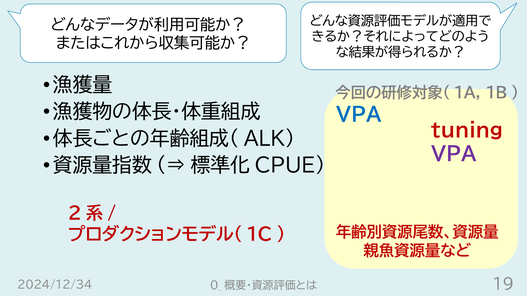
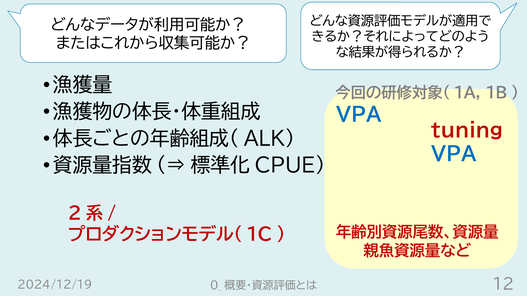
VPA at (454, 155) colour: purple -> blue
2024/12/34: 2024/12/34 -> 2024/12/19
19: 19 -> 12
